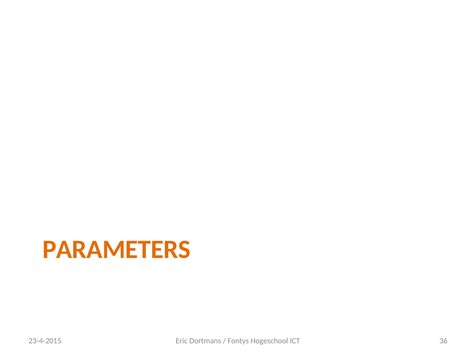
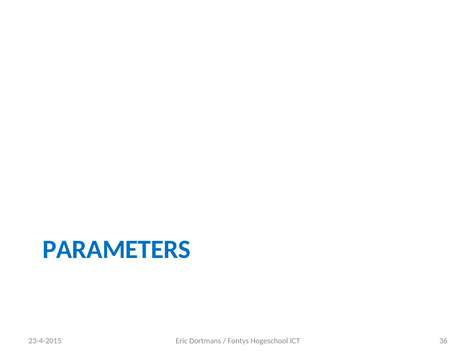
PARAMETERS colour: orange -> blue
